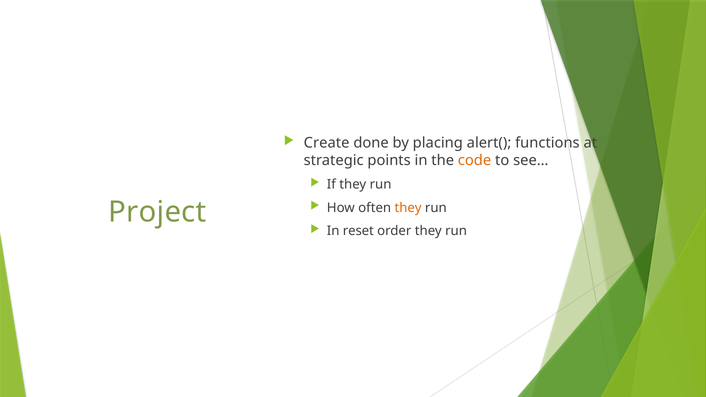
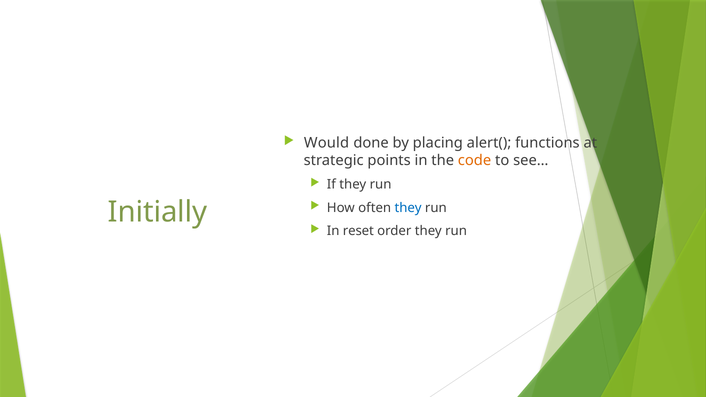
Create: Create -> Would
they at (408, 208) colour: orange -> blue
Project: Project -> Initially
